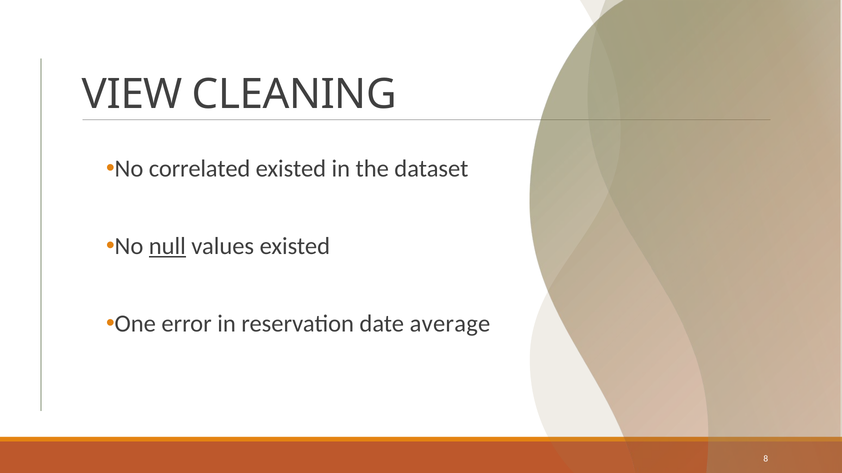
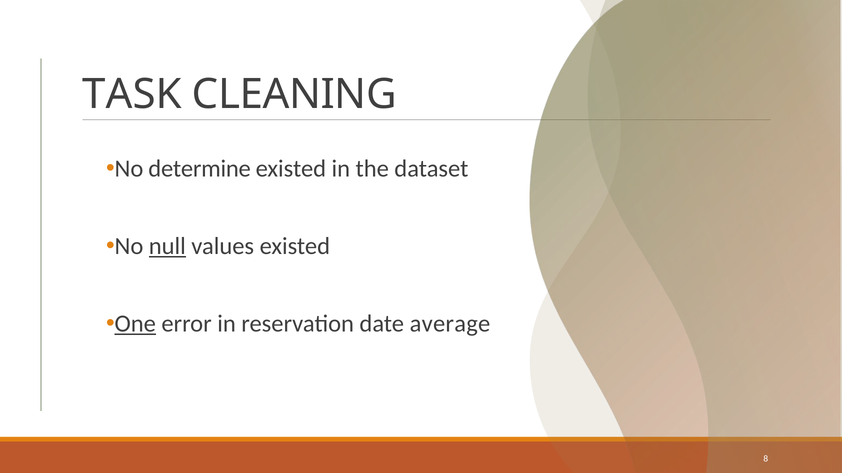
VIEW: VIEW -> TASK
correlated: correlated -> determine
One underline: none -> present
